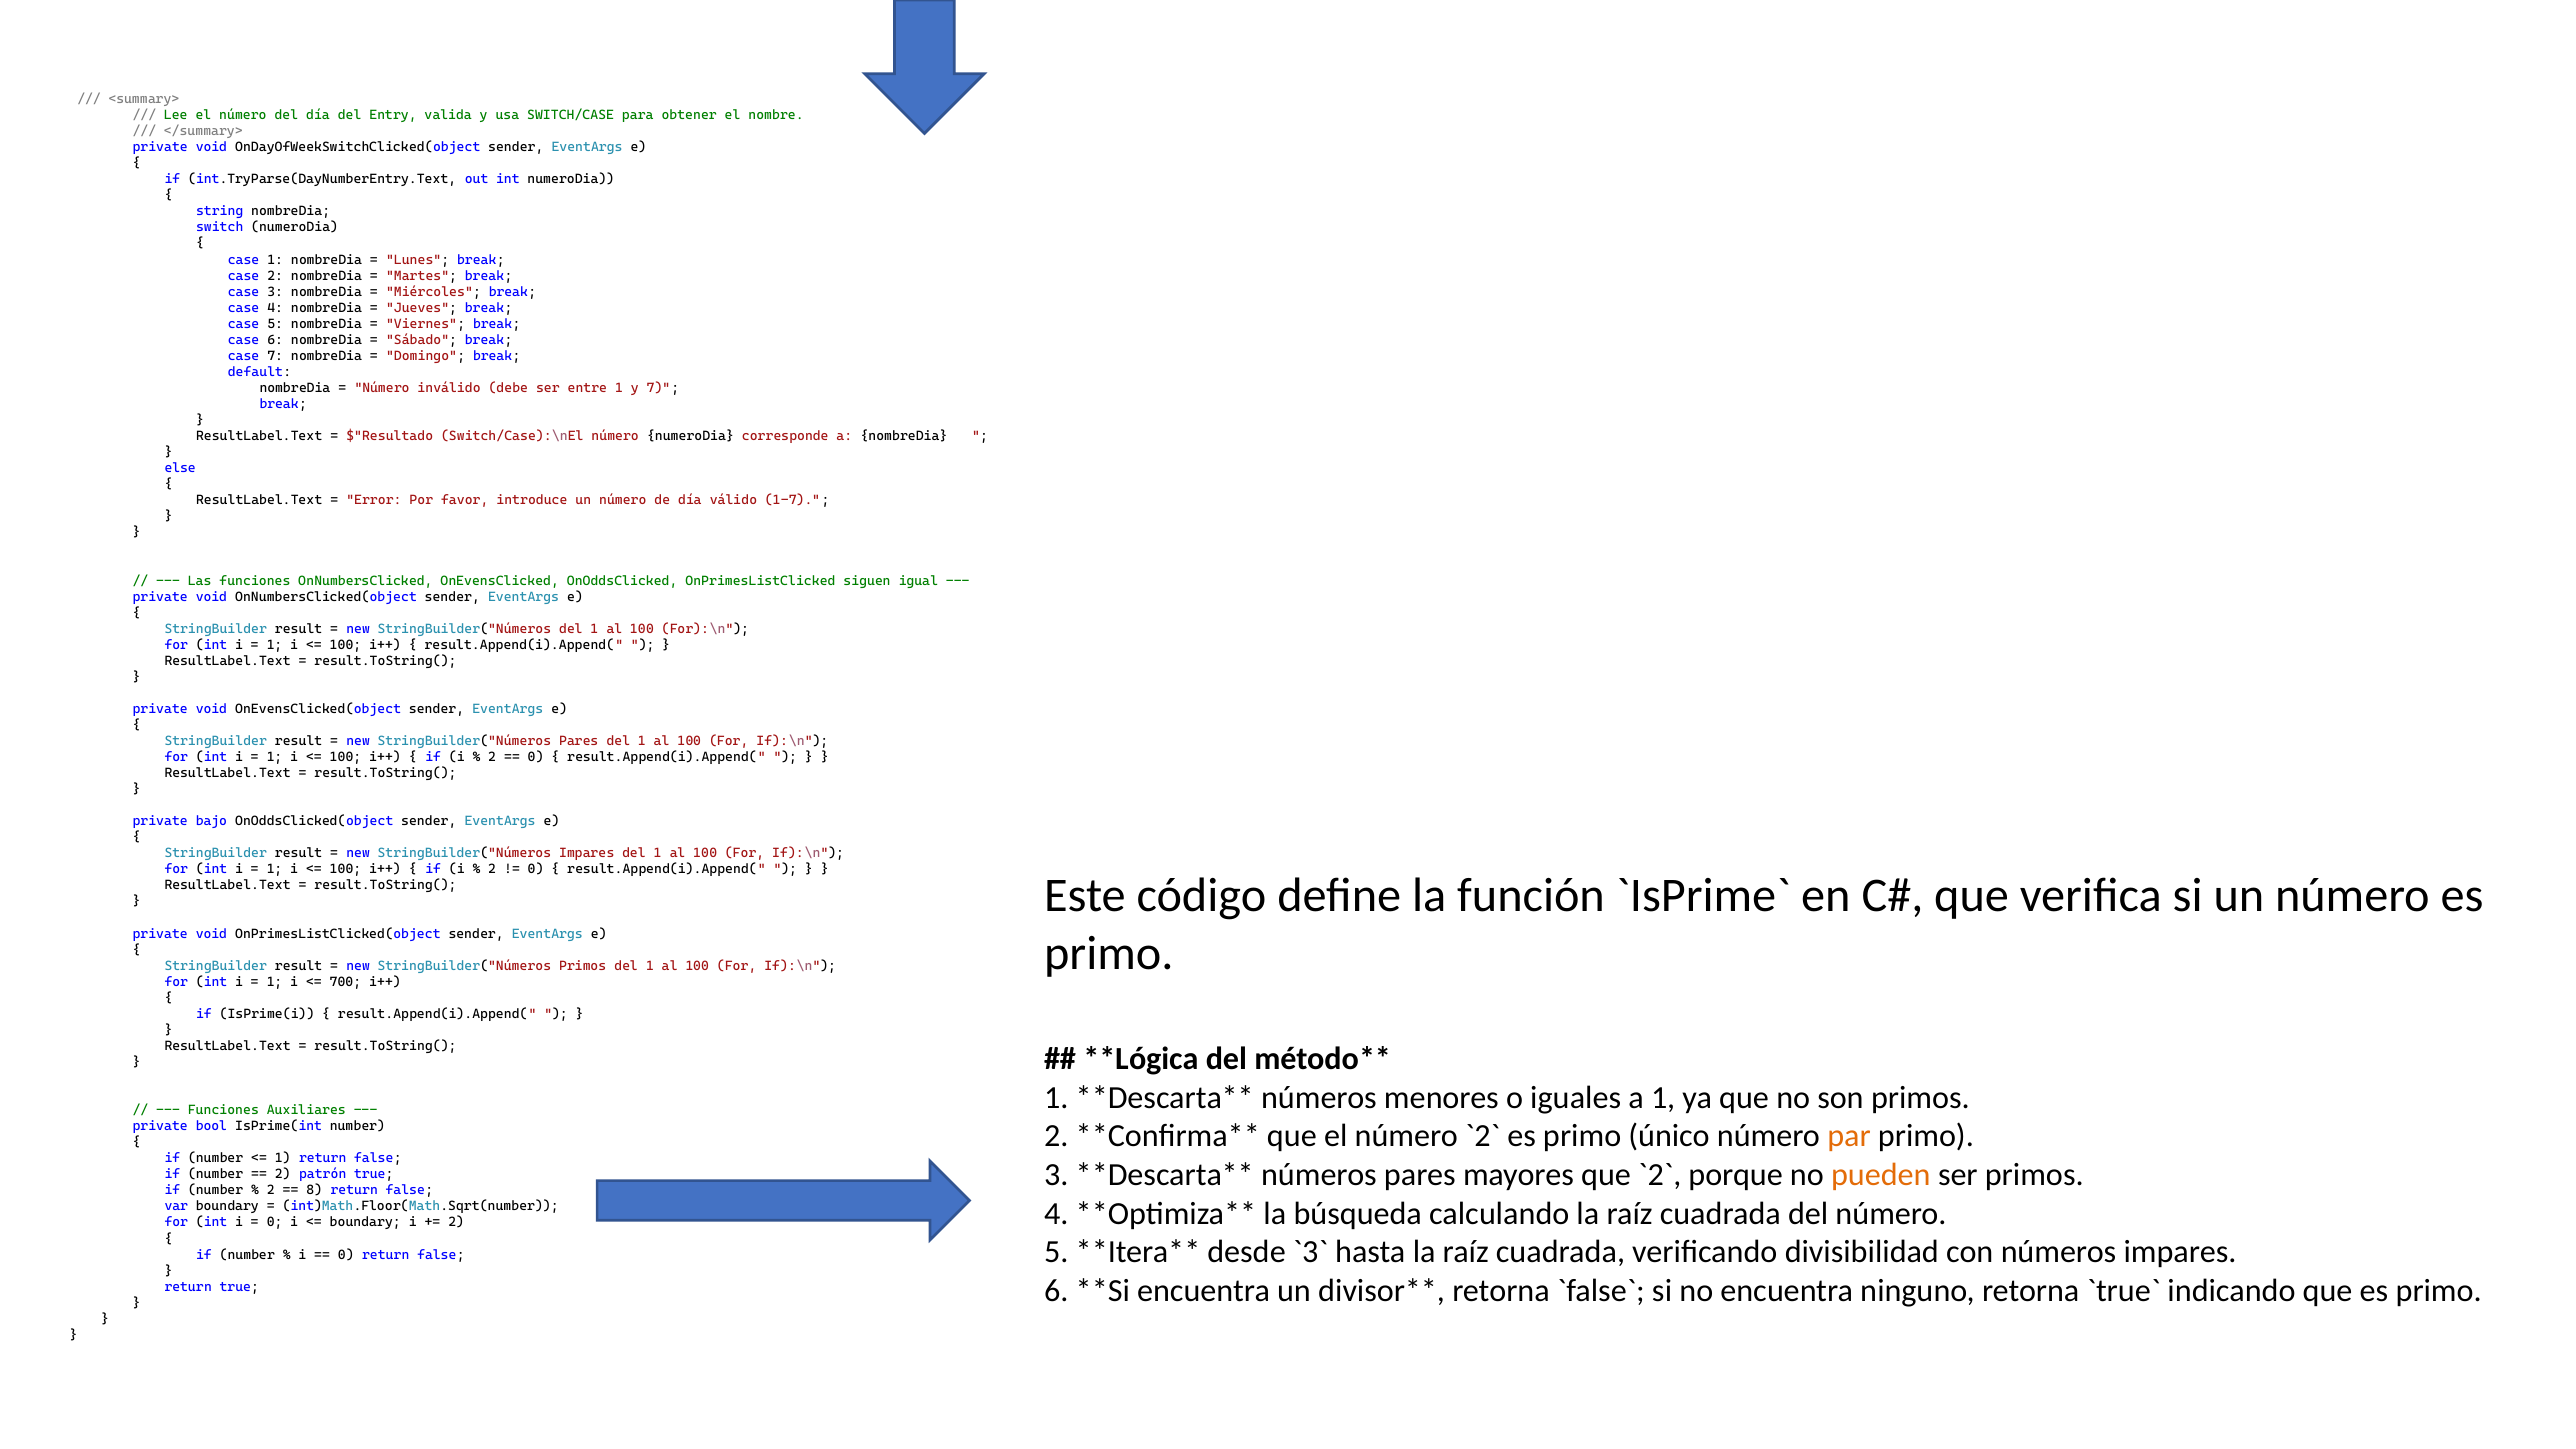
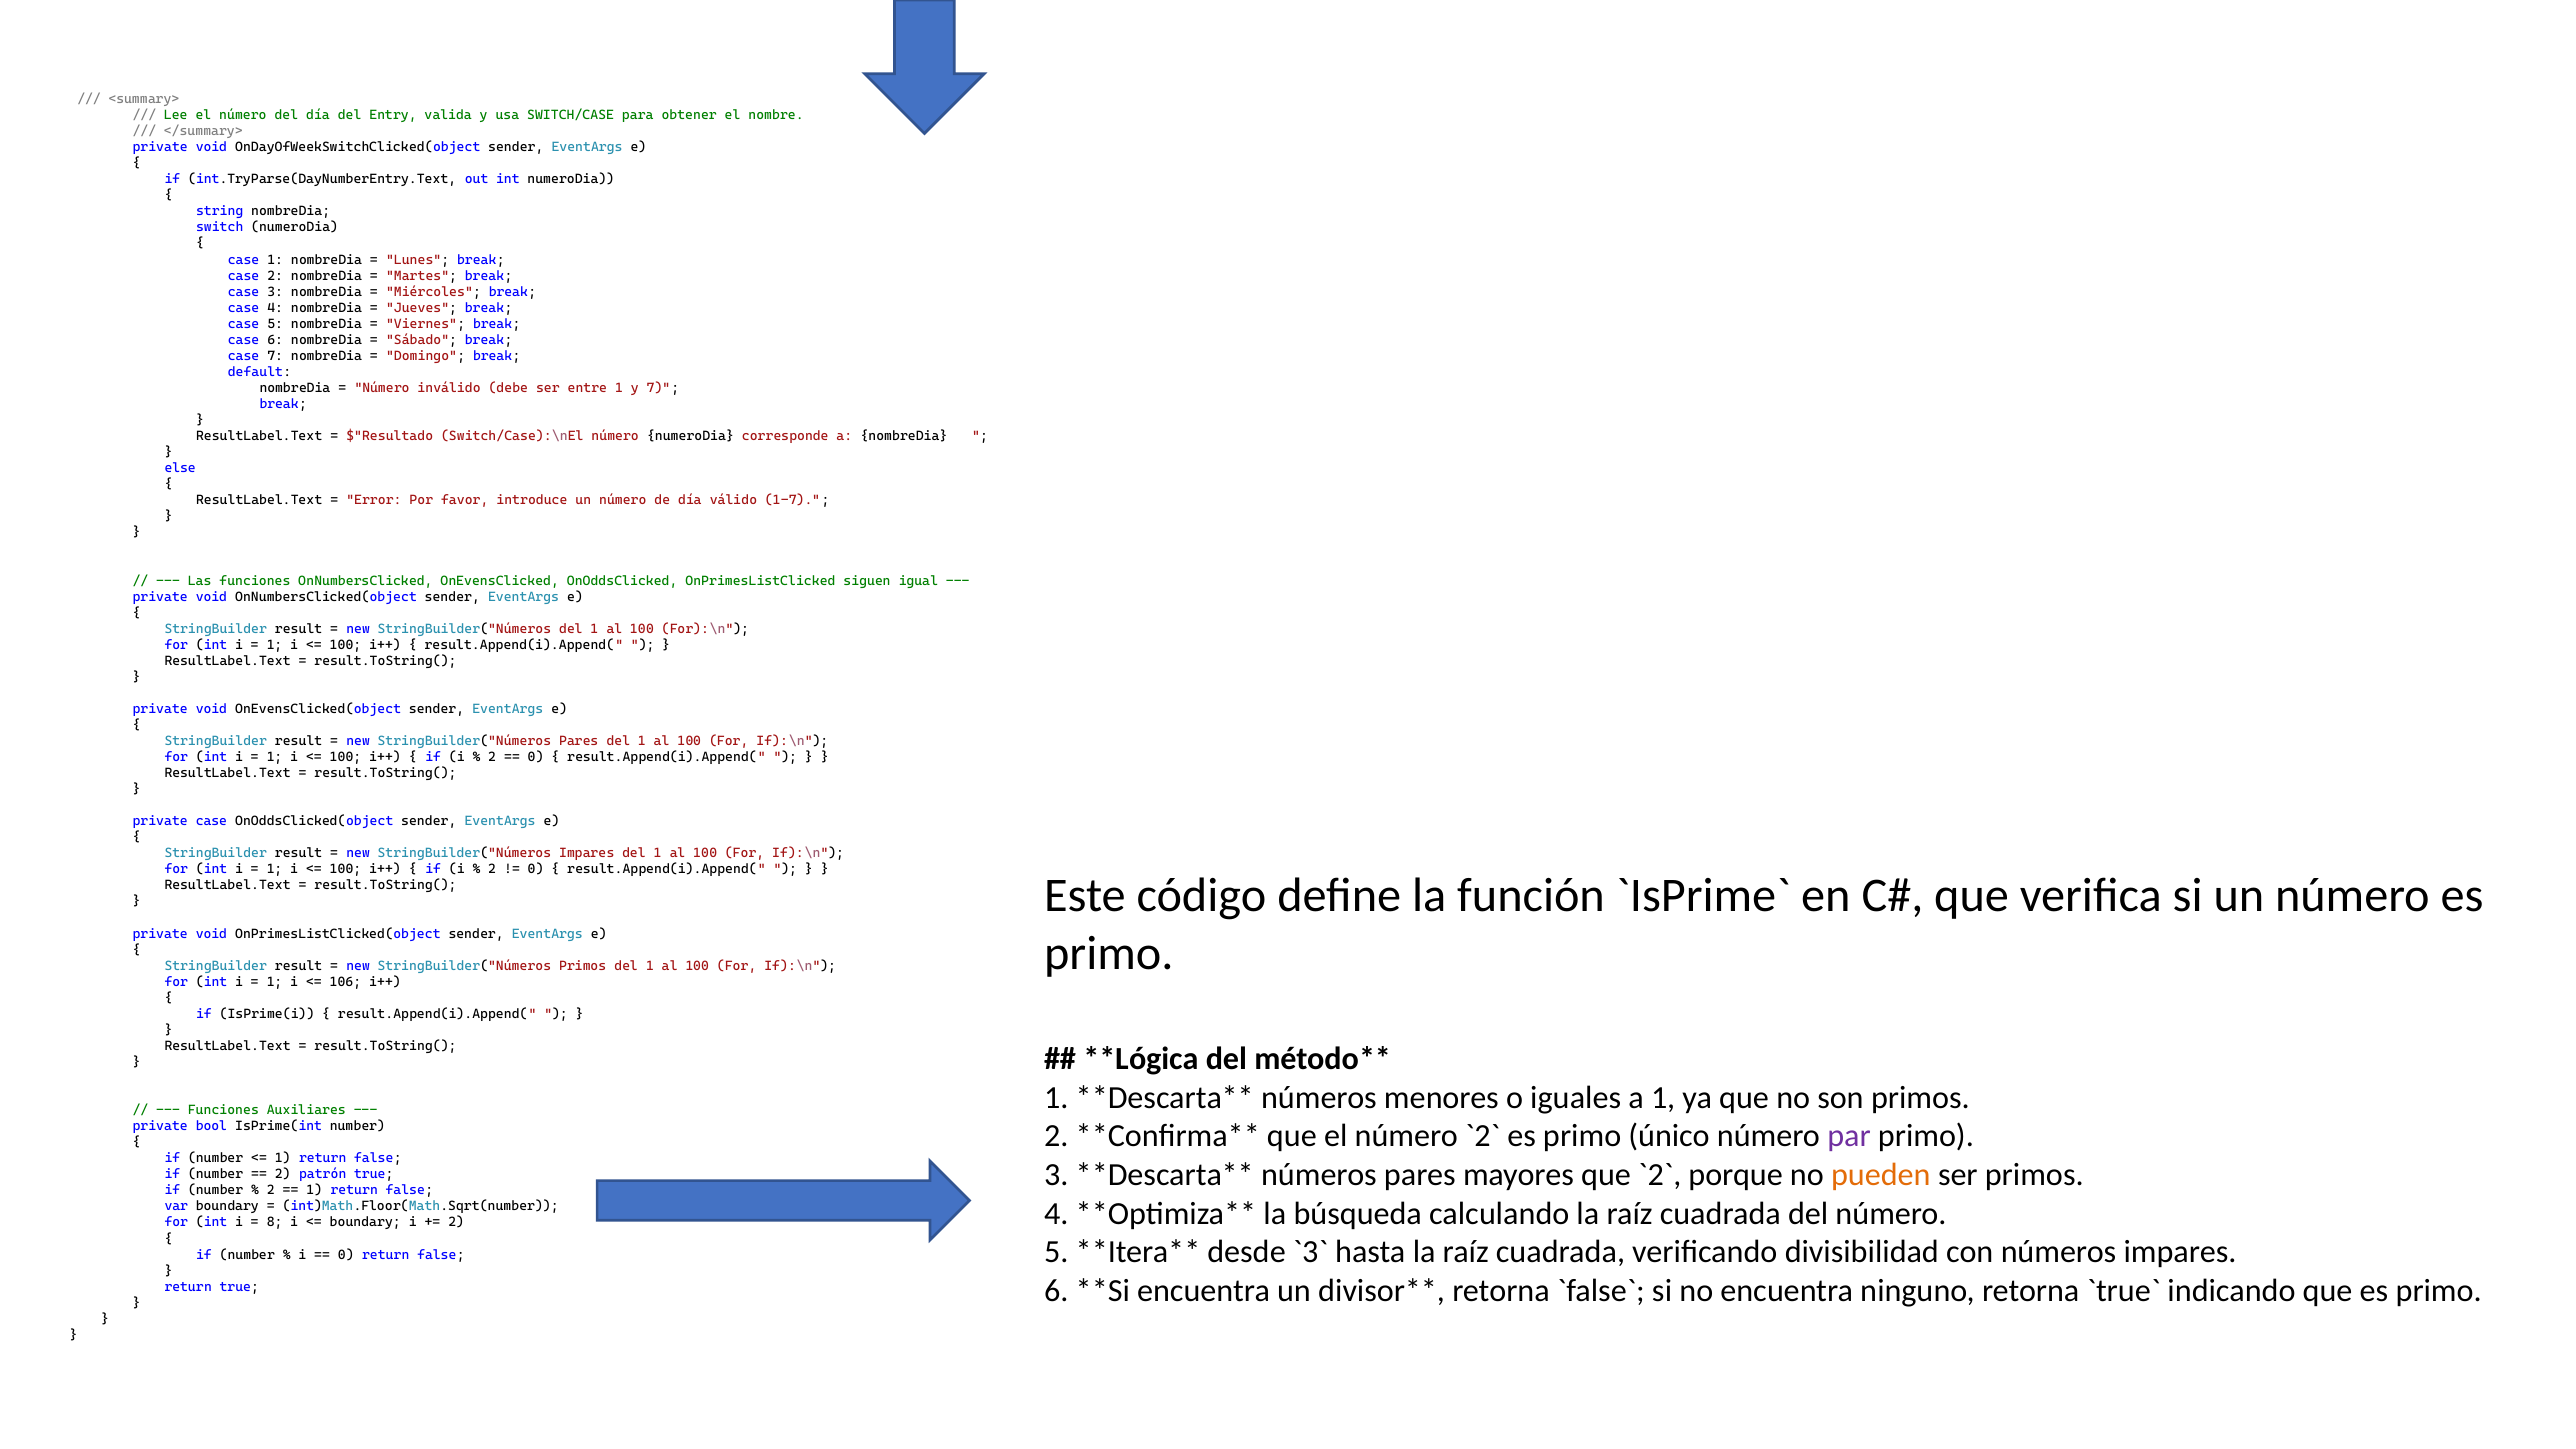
private bajo: bajo -> case
700: 700 -> 106
par colour: orange -> purple
8 at (314, 1190): 8 -> 1
0 at (275, 1223): 0 -> 8
